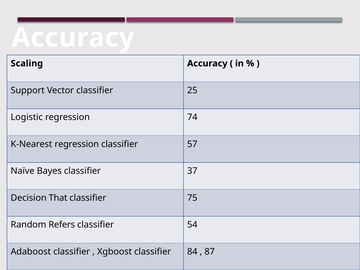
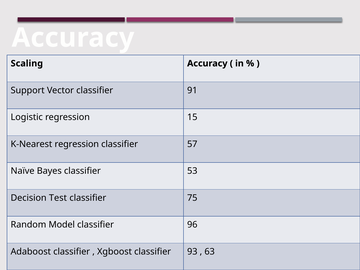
25: 25 -> 91
74: 74 -> 15
37: 37 -> 53
That: That -> Test
Refers: Refers -> Model
54: 54 -> 96
84: 84 -> 93
87: 87 -> 63
